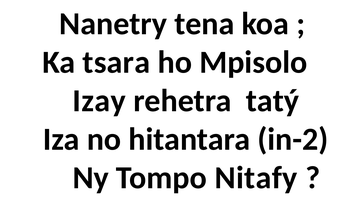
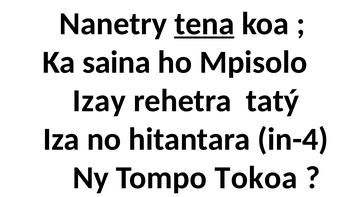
tena underline: none -> present
tsara: tsara -> saina
in-2: in-2 -> in-4
Nitafy: Nitafy -> Tokoa
